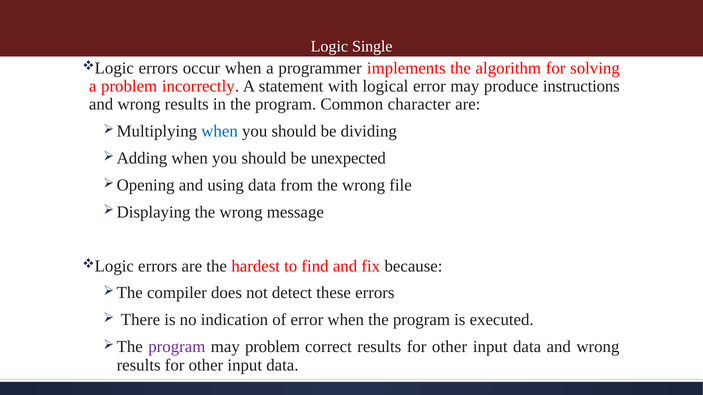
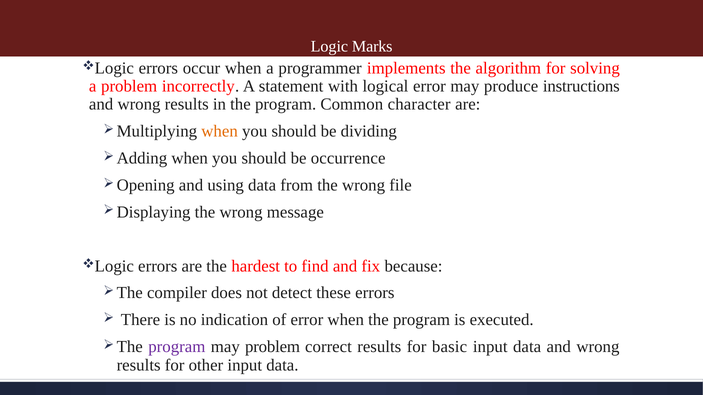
Single: Single -> Marks
when at (220, 131) colour: blue -> orange
unexpected: unexpected -> occurrence
correct results for other: other -> basic
